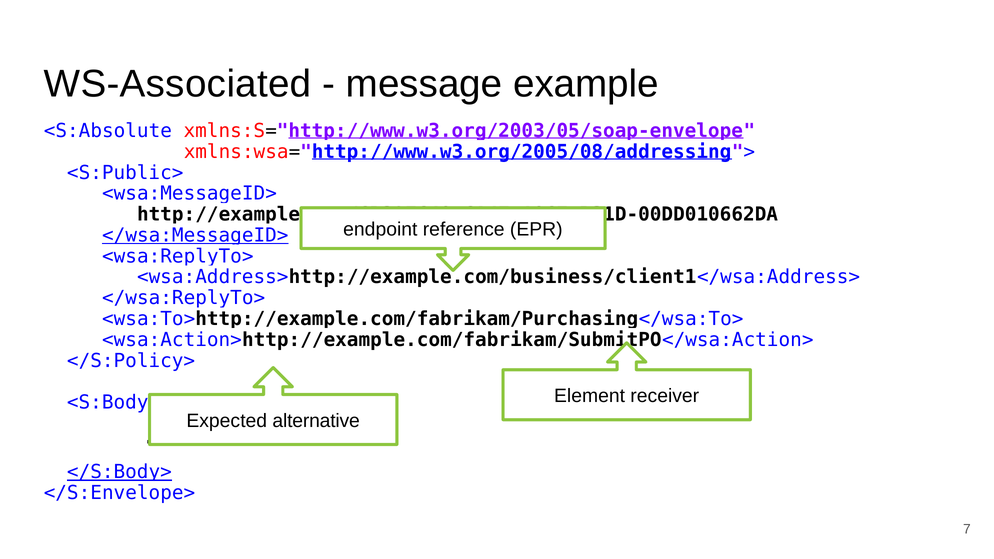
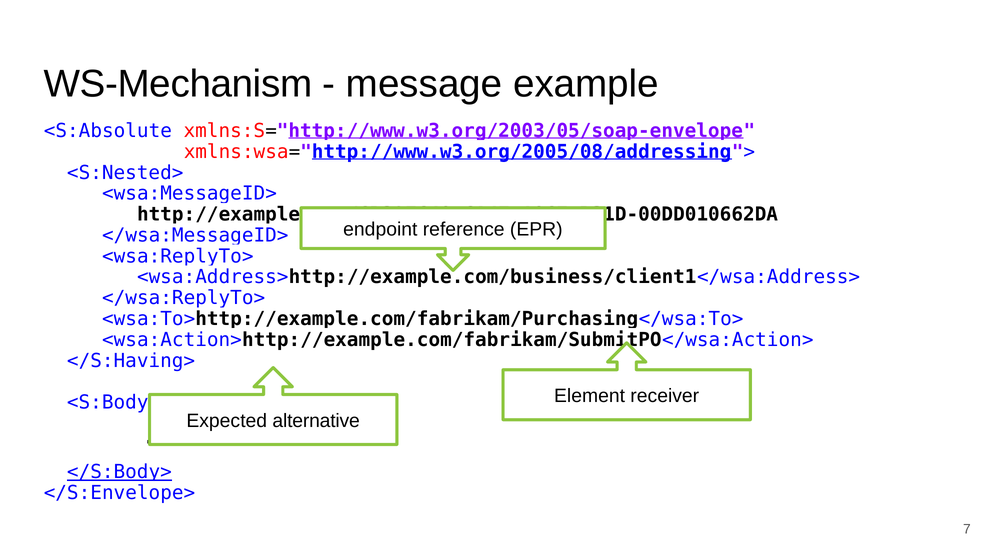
WS-Associated: WS-Associated -> WS-Mechanism
<S:Public>: <S:Public> -> <S:Nested>
</wsa:MessageID> underline: present -> none
</S:Policy>: </S:Policy> -> </S:Having>
